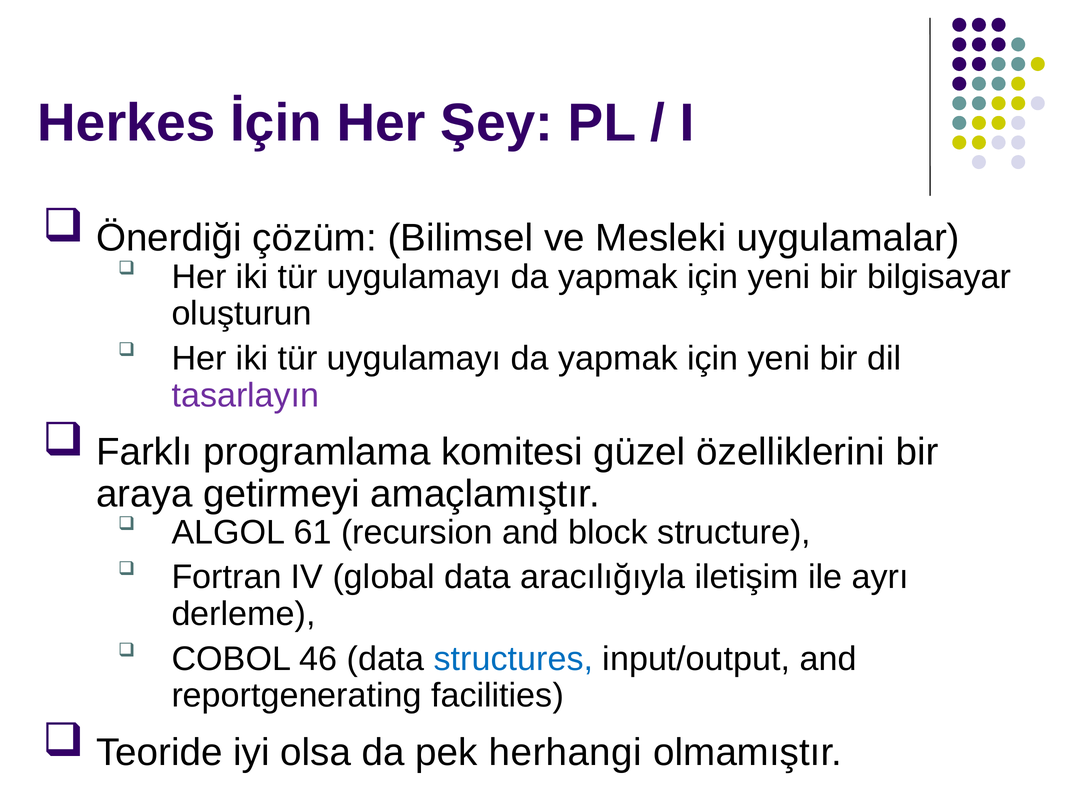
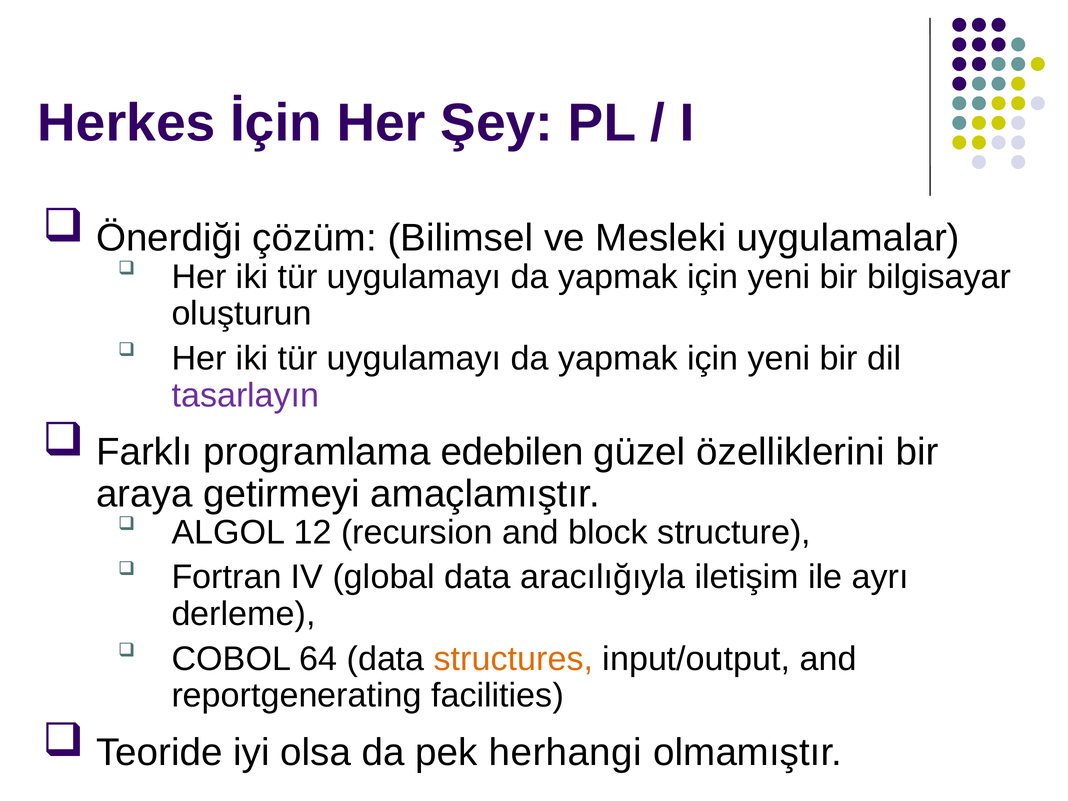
komitesi: komitesi -> edebilen
61: 61 -> 12
46: 46 -> 64
structures colour: blue -> orange
